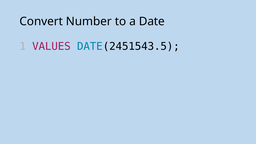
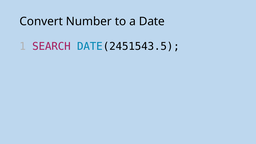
VALUES: VALUES -> SEARCH
